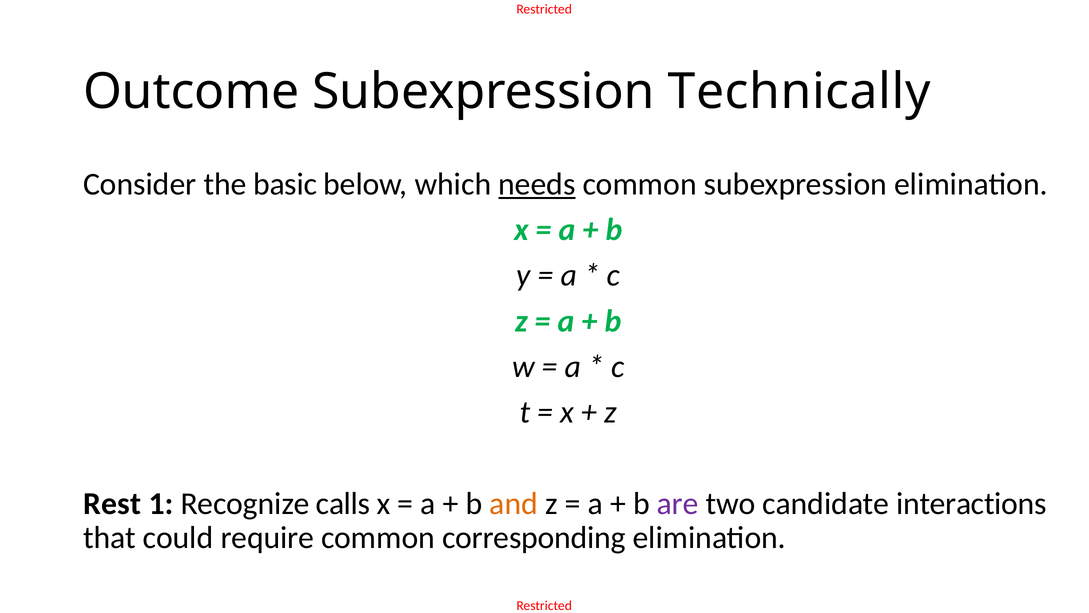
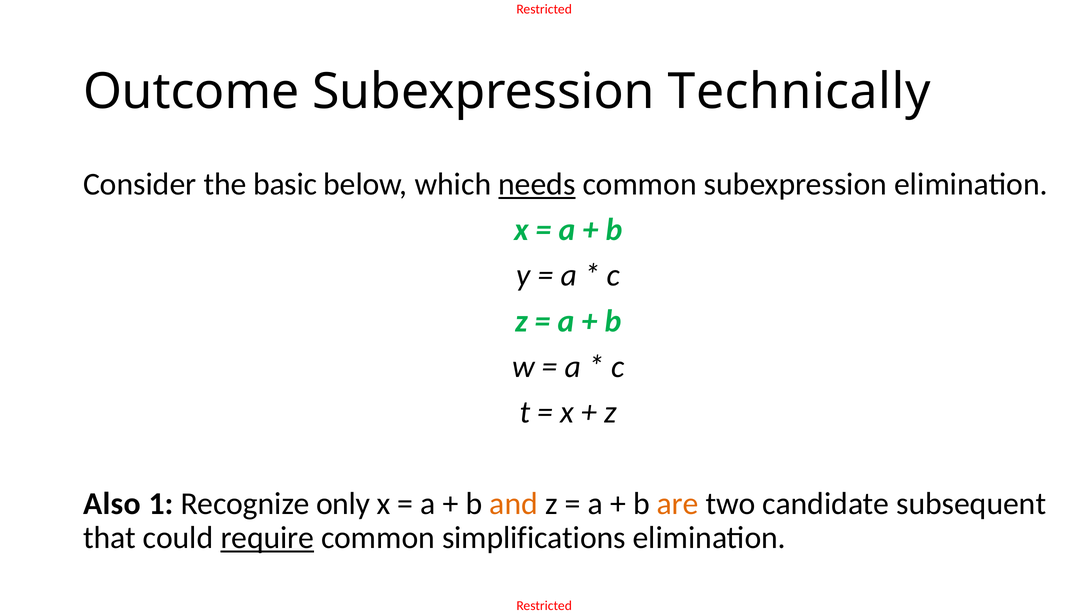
Rest: Rest -> Also
calls: calls -> only
are colour: purple -> orange
interactions: interactions -> subsequent
require underline: none -> present
corresponding: corresponding -> simplifications
